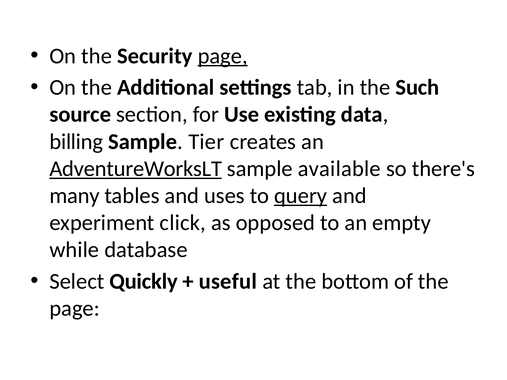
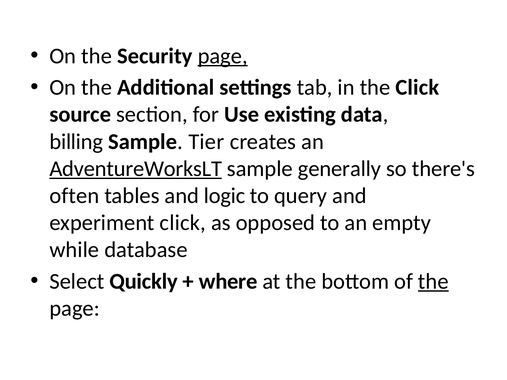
the Such: Such -> Click
available: available -> generally
many: many -> often
uses: uses -> logic
query underline: present -> none
useful: useful -> where
the at (433, 281) underline: none -> present
